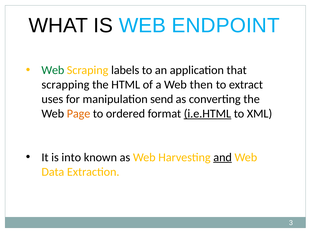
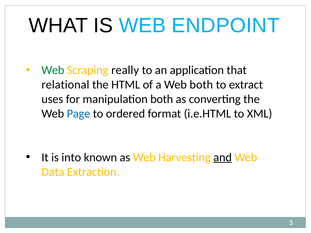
labels: labels -> really
scrapping: scrapping -> relational
Web then: then -> both
manipulation send: send -> both
Page colour: orange -> blue
i.e.HTML underline: present -> none
